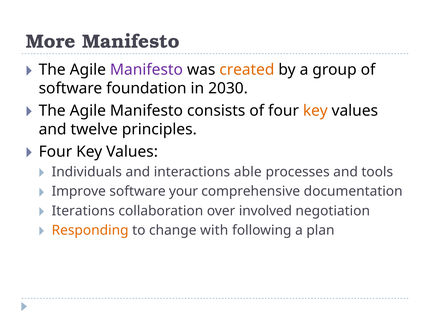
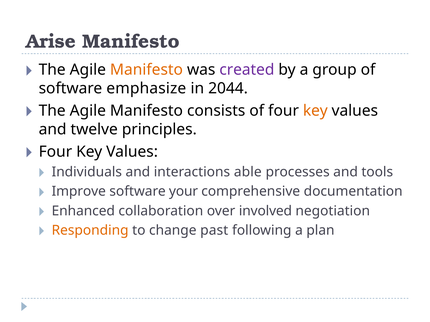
More: More -> Arise
Manifesto at (146, 70) colour: purple -> orange
created colour: orange -> purple
foundation: foundation -> emphasize
2030: 2030 -> 2044
Iterations: Iterations -> Enhanced
with: with -> past
